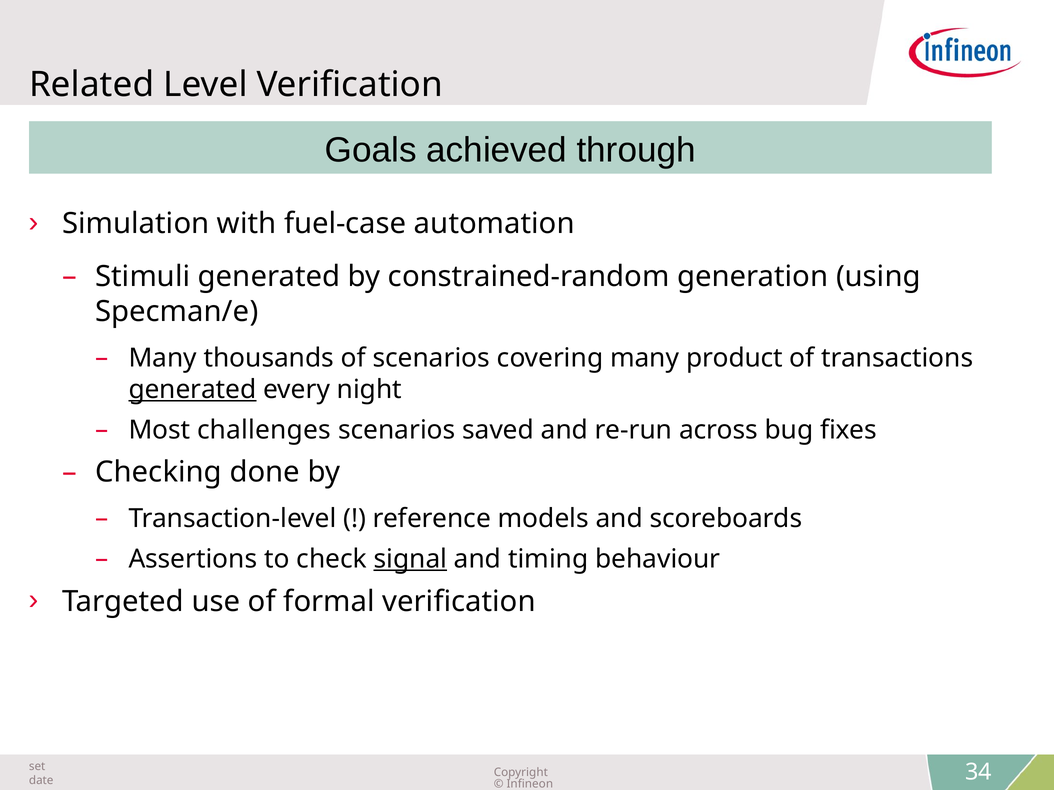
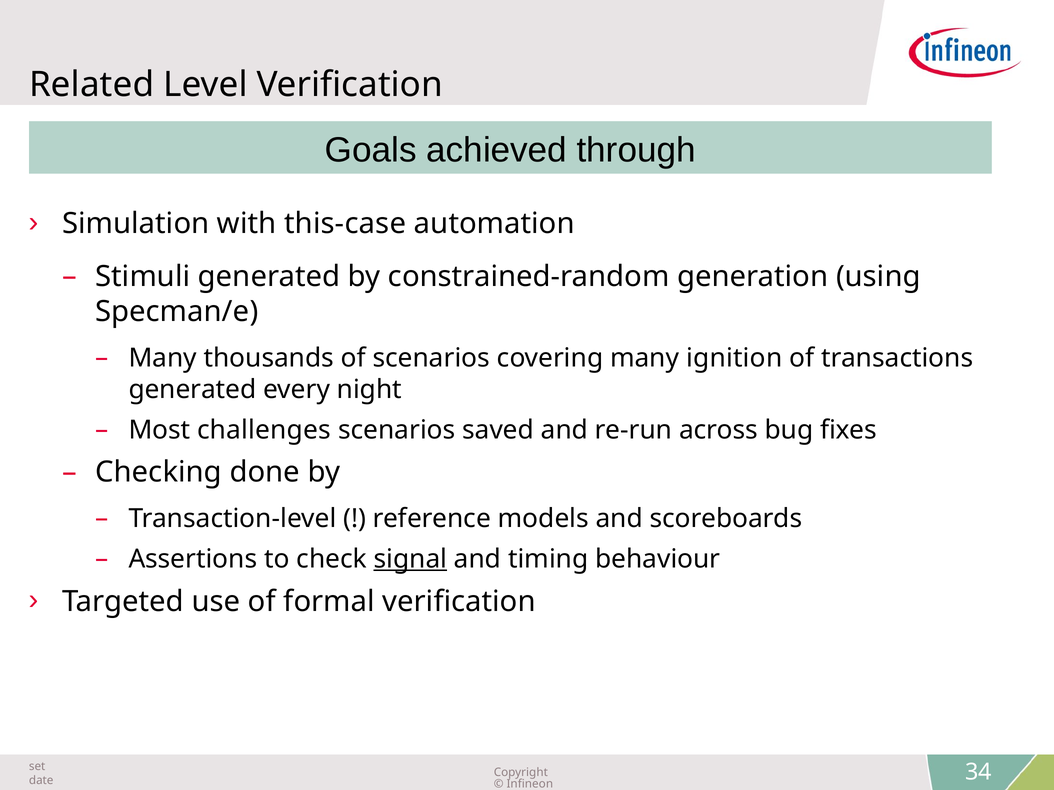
fuel-case: fuel-case -> this-case
product: product -> ignition
generated at (192, 390) underline: present -> none
